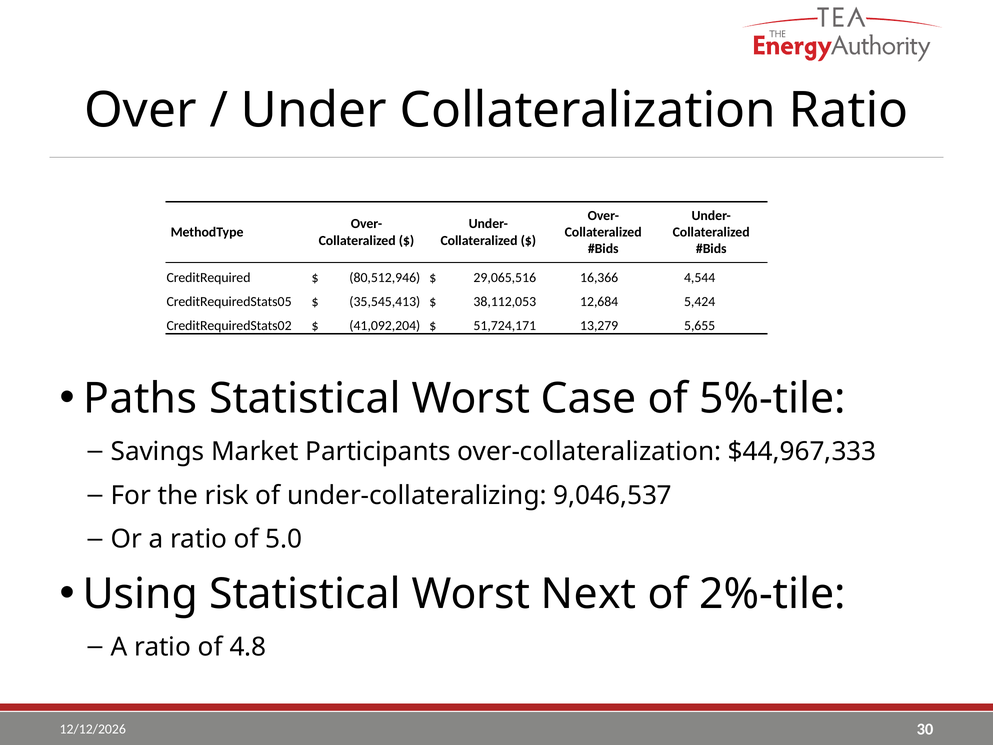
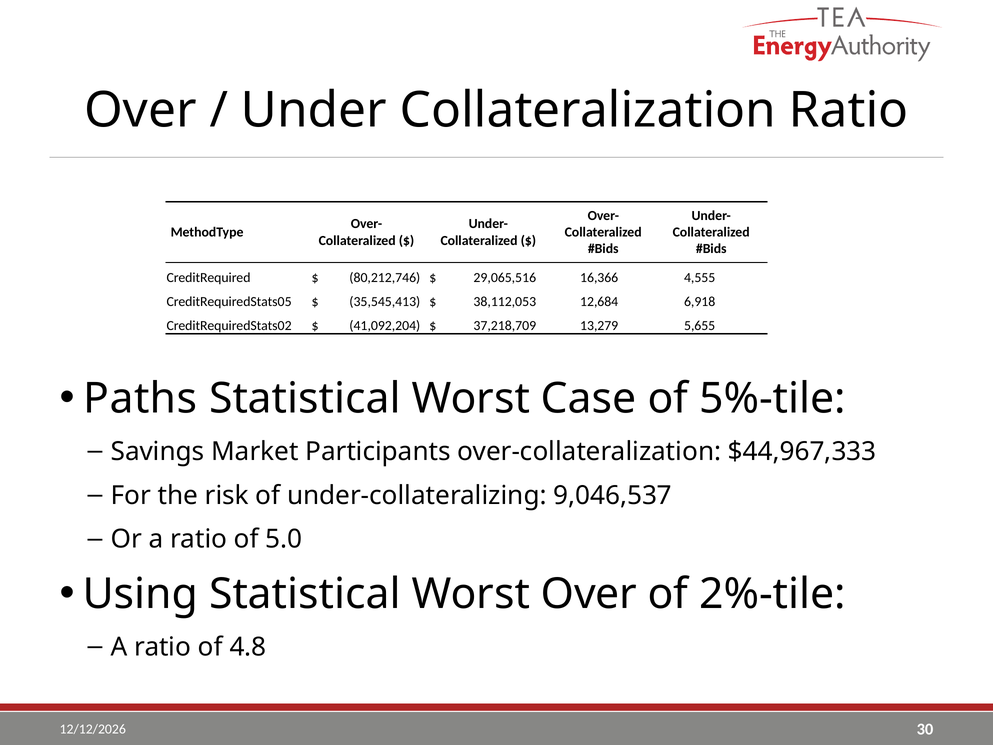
80,512,946: 80,512,946 -> 80,212,746
4,544: 4,544 -> 4,555
5,424: 5,424 -> 6,918
51,724,171: 51,724,171 -> 37,218,709
Worst Next: Next -> Over
